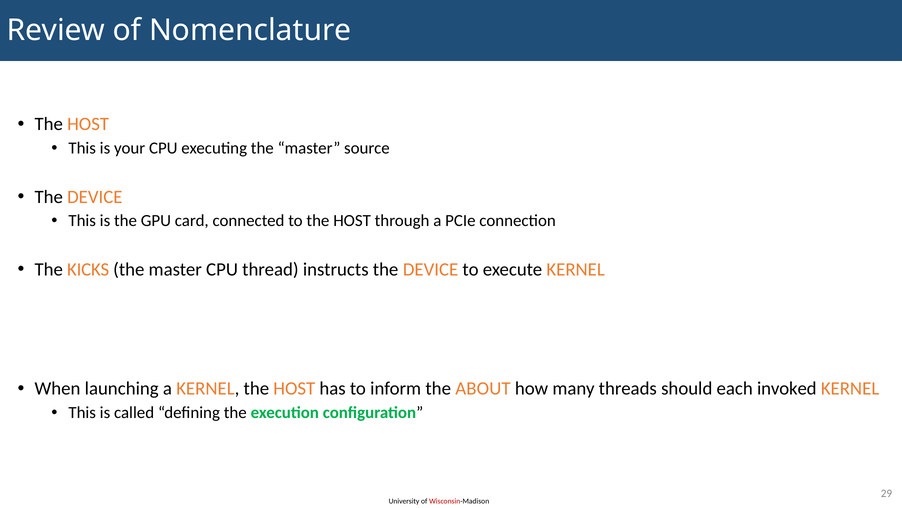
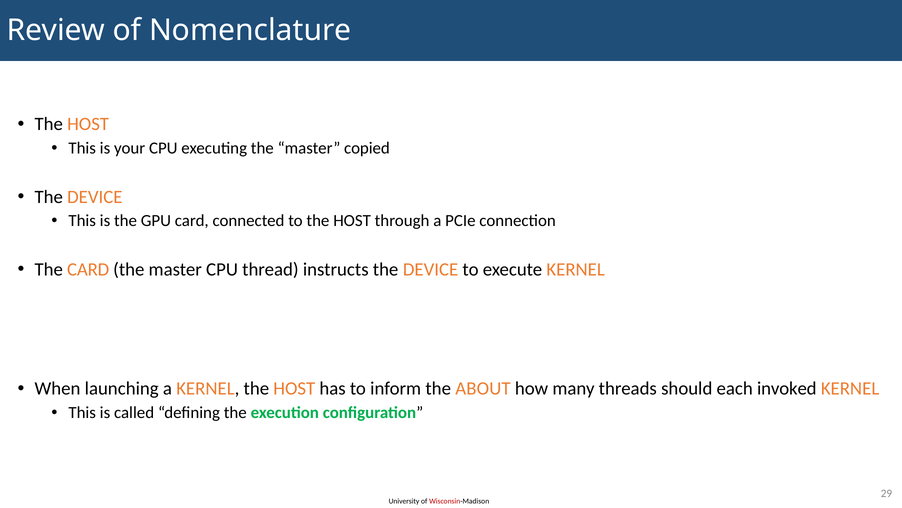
source: source -> copied
The KICKS: KICKS -> CARD
